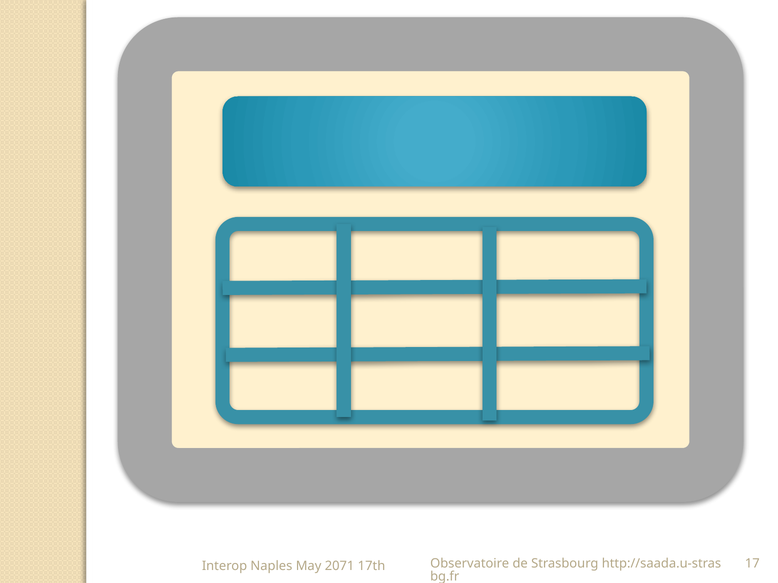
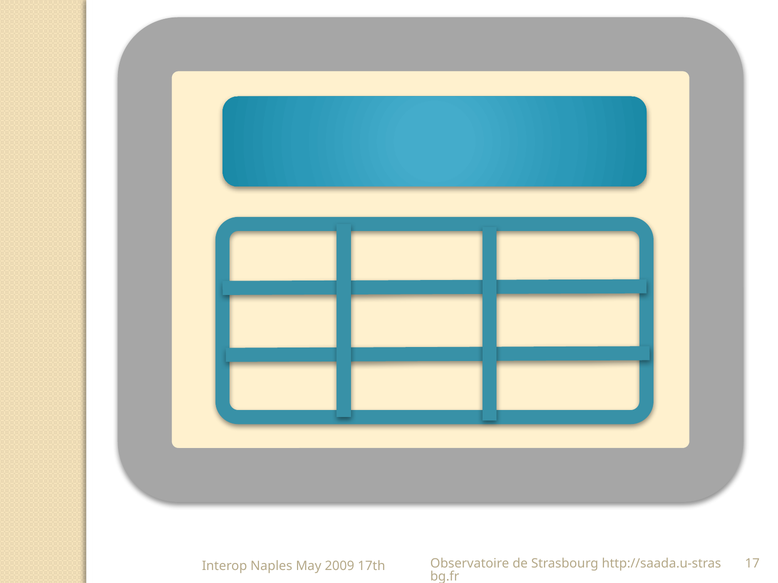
2071: 2071 -> 2009
